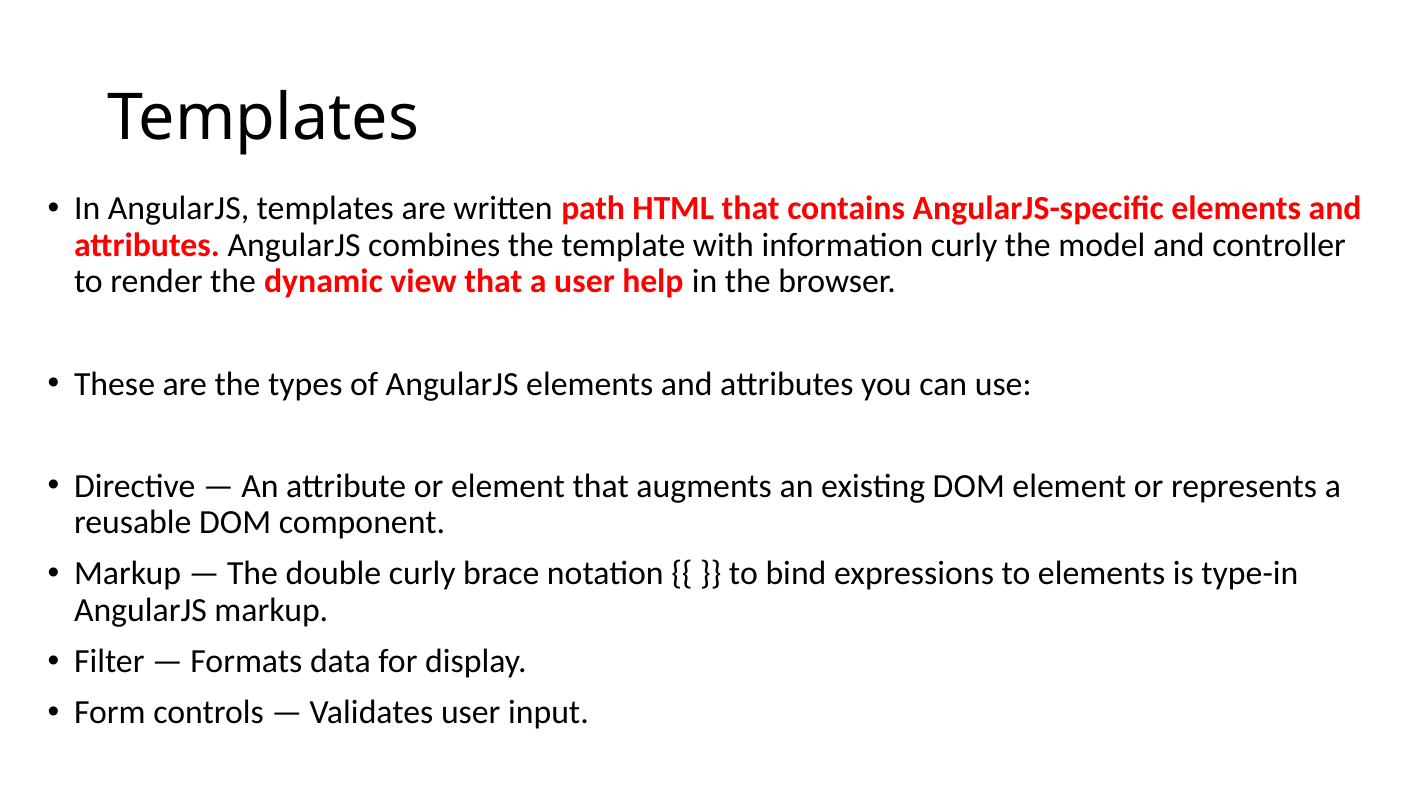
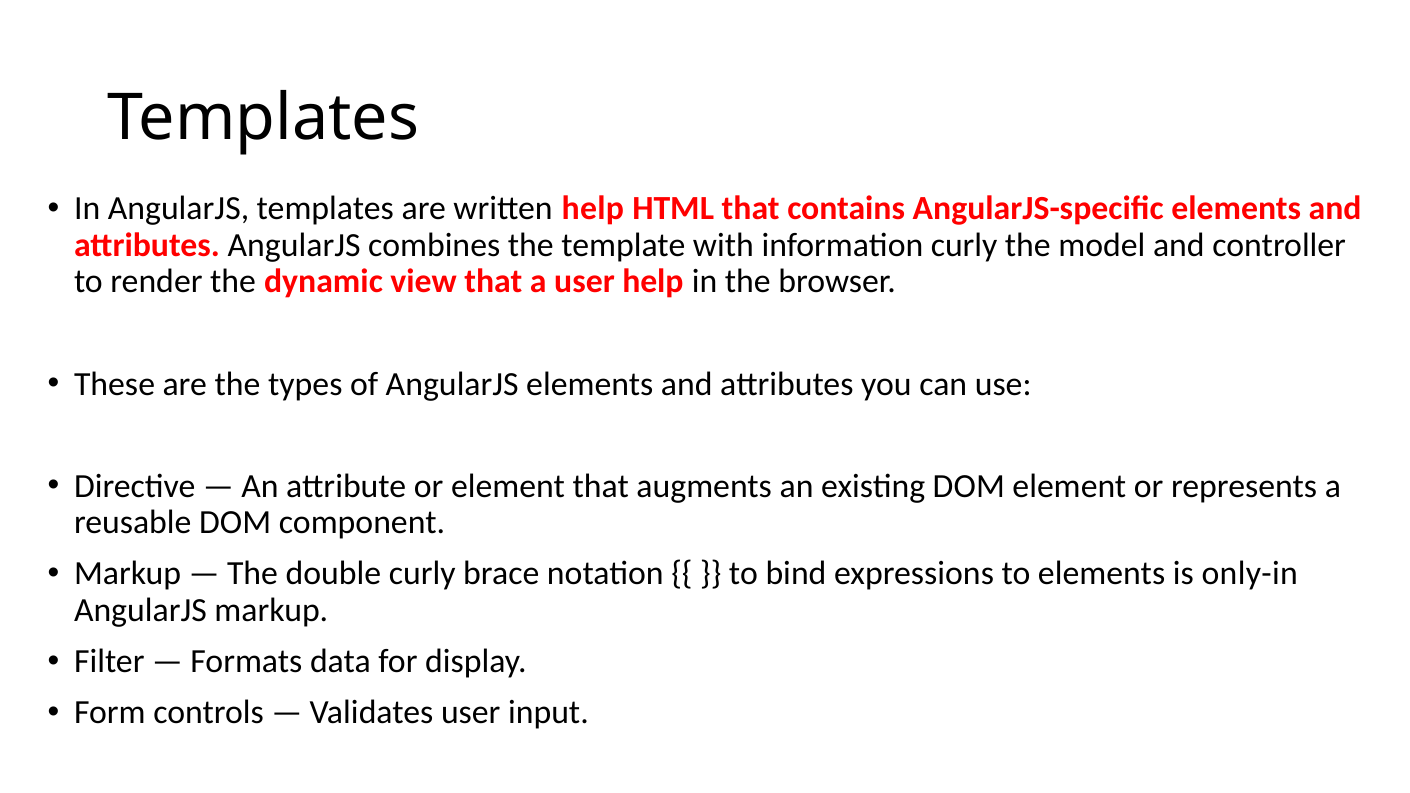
written path: path -> help
type-in: type-in -> only-in
